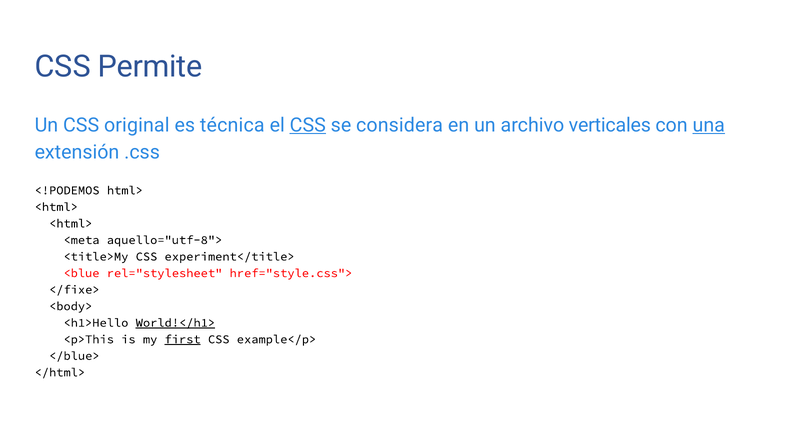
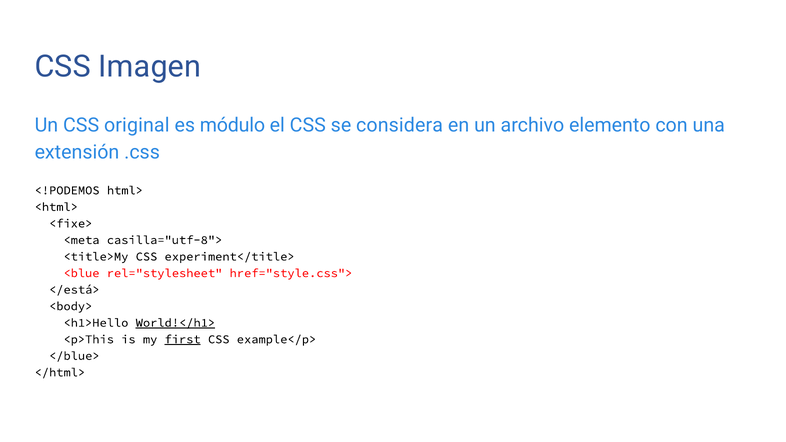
Permite: Permite -> Imagen
técnica: técnica -> módulo
CSS at (308, 125) underline: present -> none
verticales: verticales -> elemento
una underline: present -> none
<html> at (71, 224): <html> -> <fixe>
aquello="utf-8">: aquello="utf-8"> -> casilla="utf-8">
</fixe>: </fixe> -> </está>
